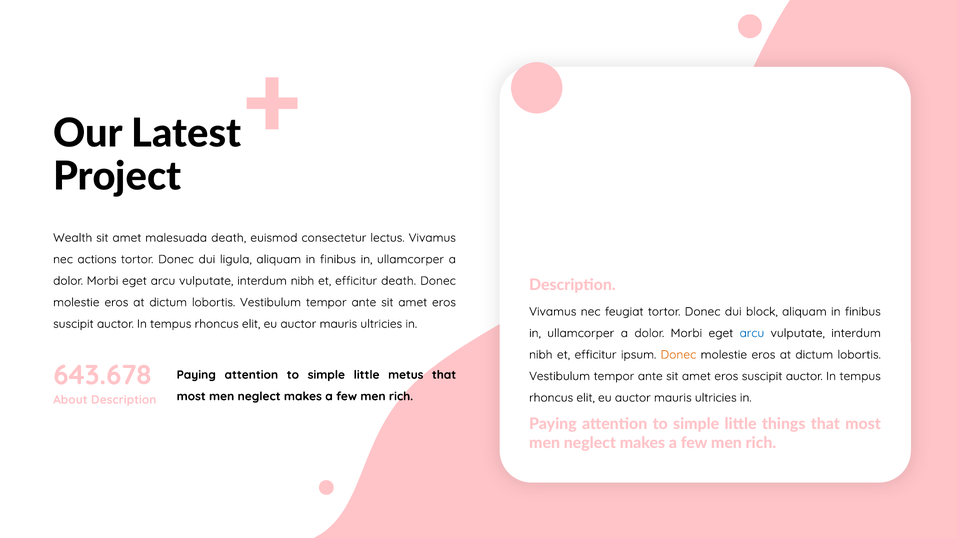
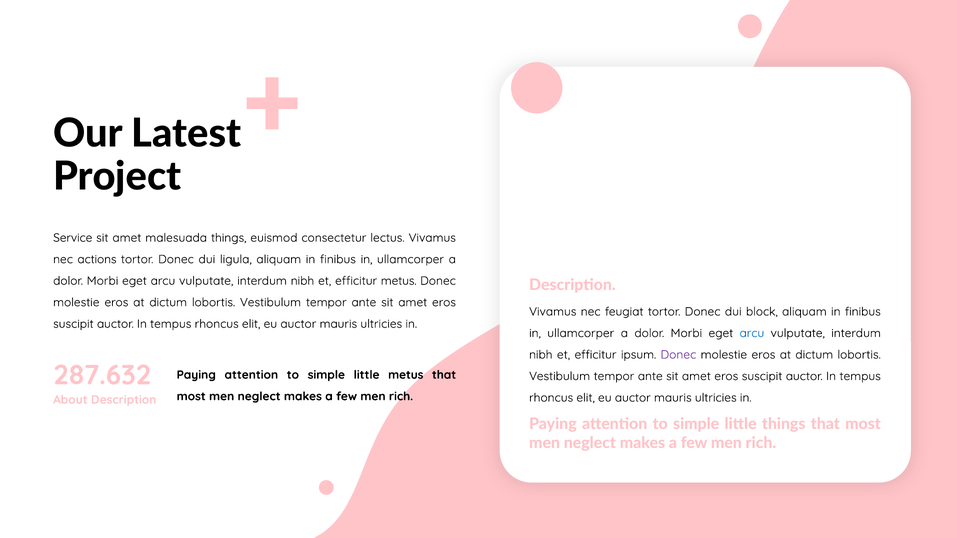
Wealth: Wealth -> Service
malesuada death: death -> things
efficitur death: death -> metus
Donec at (678, 355) colour: orange -> purple
643.678: 643.678 -> 287.632
